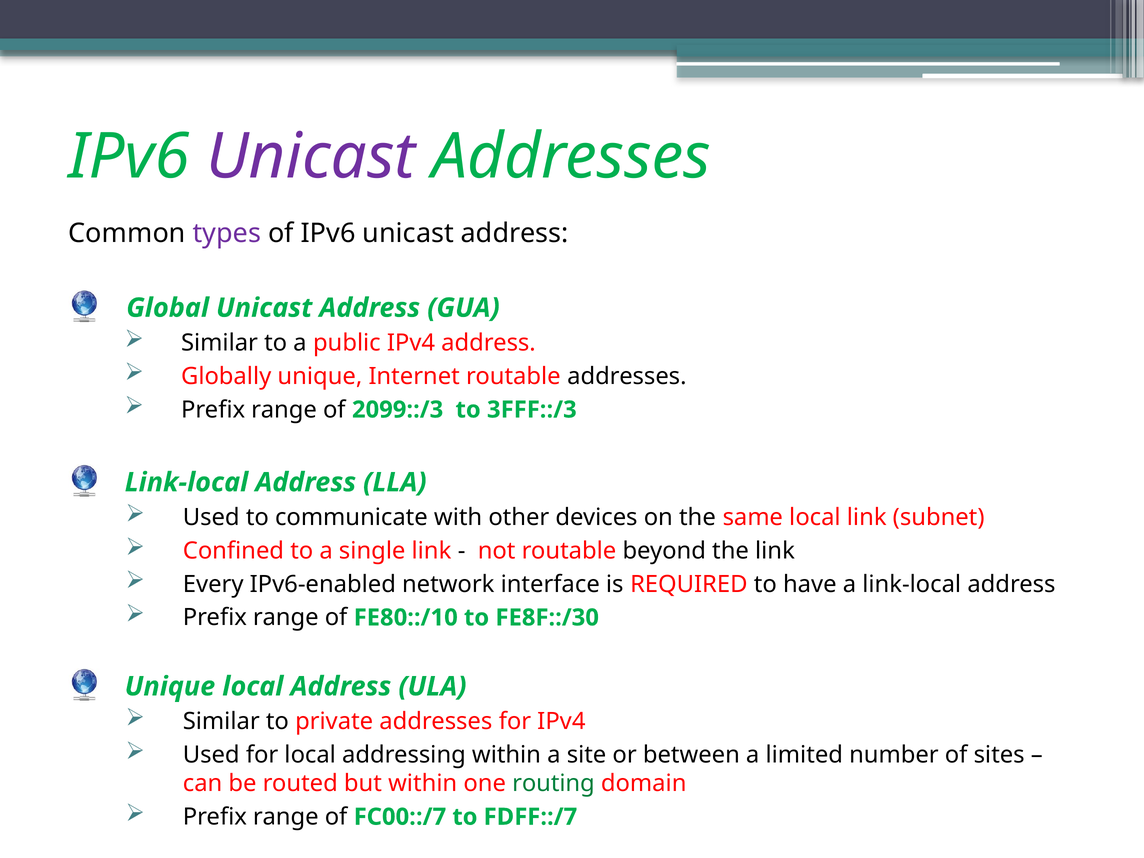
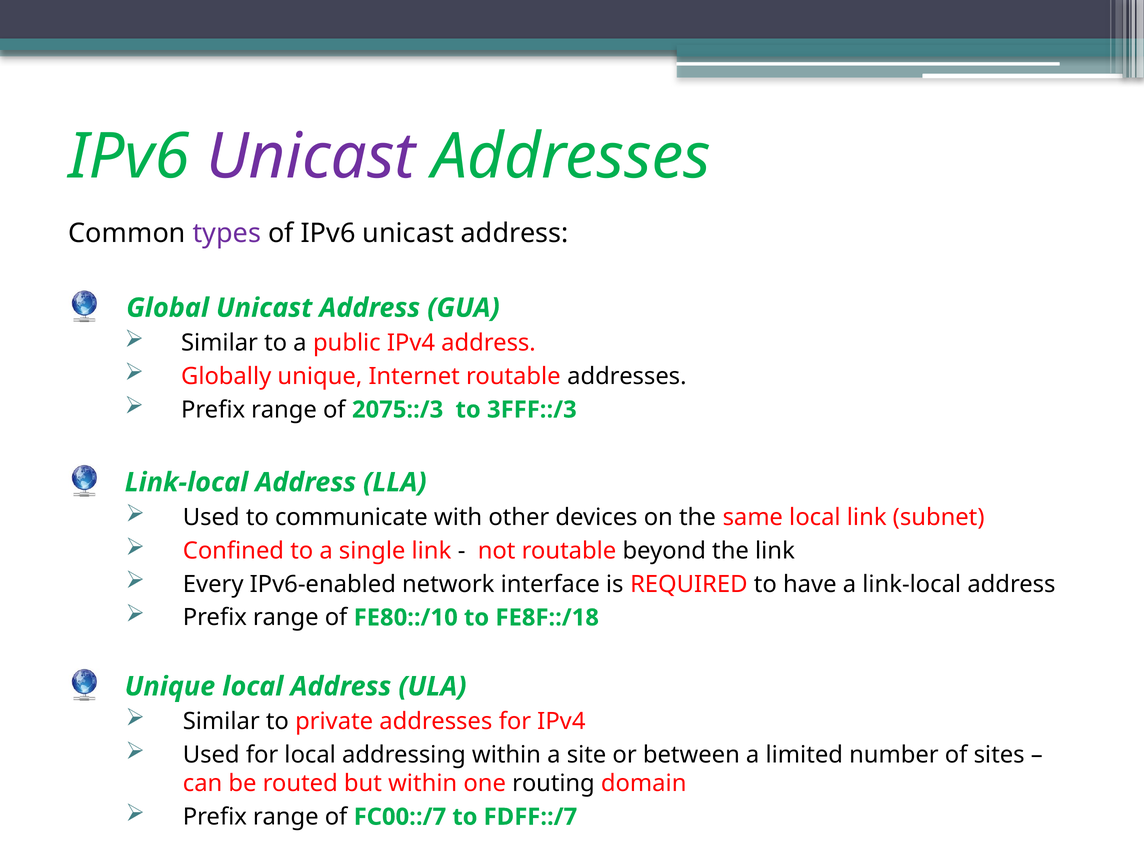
2099::/3: 2099::/3 -> 2075::/3
FE8F::/30: FE8F::/30 -> FE8F::/18
routing colour: green -> black
